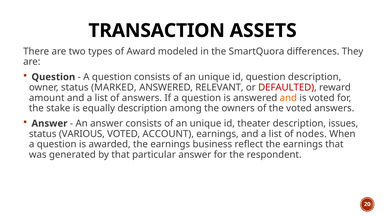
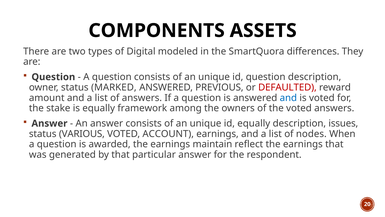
TRANSACTION: TRANSACTION -> COMPONENTS
Award: Award -> Digital
RELEVANT: RELEVANT -> PREVIOUS
and at (288, 98) colour: orange -> blue
equally description: description -> framework
id theater: theater -> equally
business: business -> maintain
